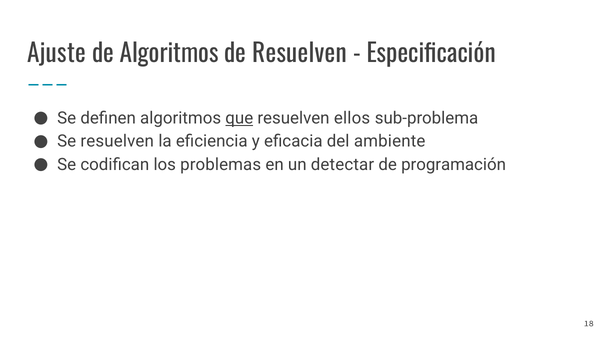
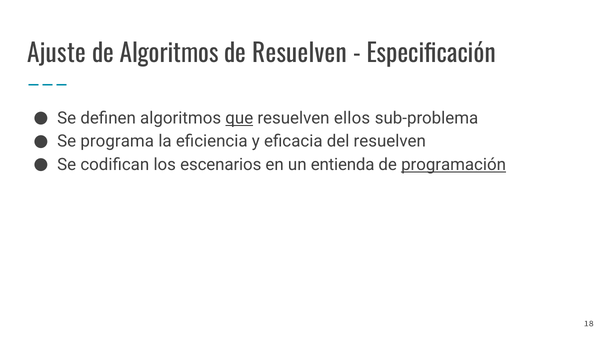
Se resuelven: resuelven -> programa
del ambiente: ambiente -> resuelven
problemas: problemas -> escenarios
detectar: detectar -> entienda
programación underline: none -> present
